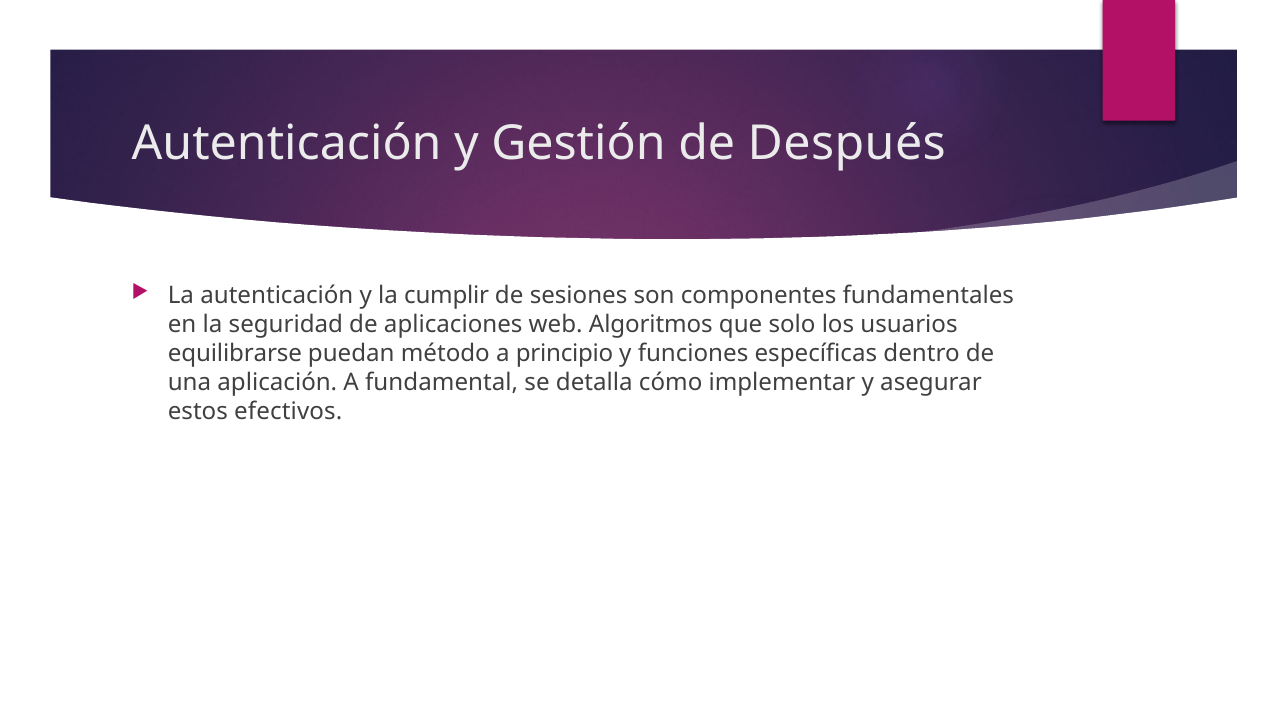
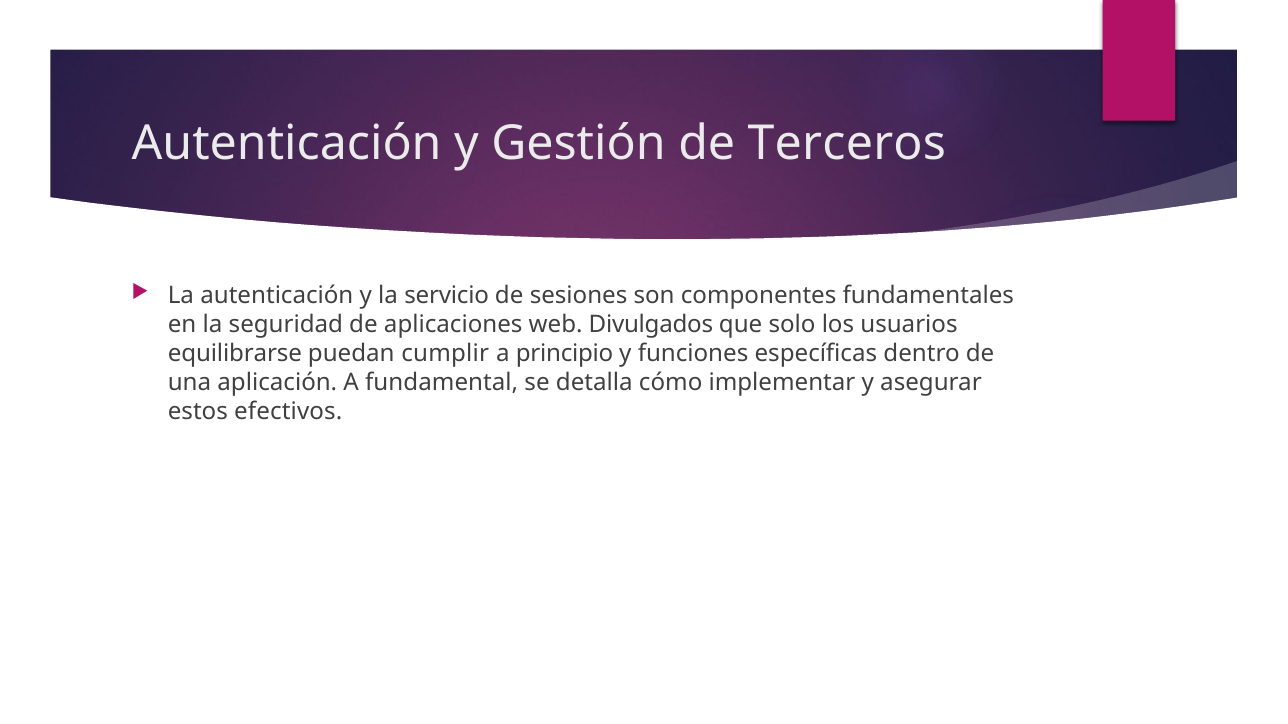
Después: Después -> Terceros
cumplir: cumplir -> servicio
Algoritmos: Algoritmos -> Divulgados
método: método -> cumplir
